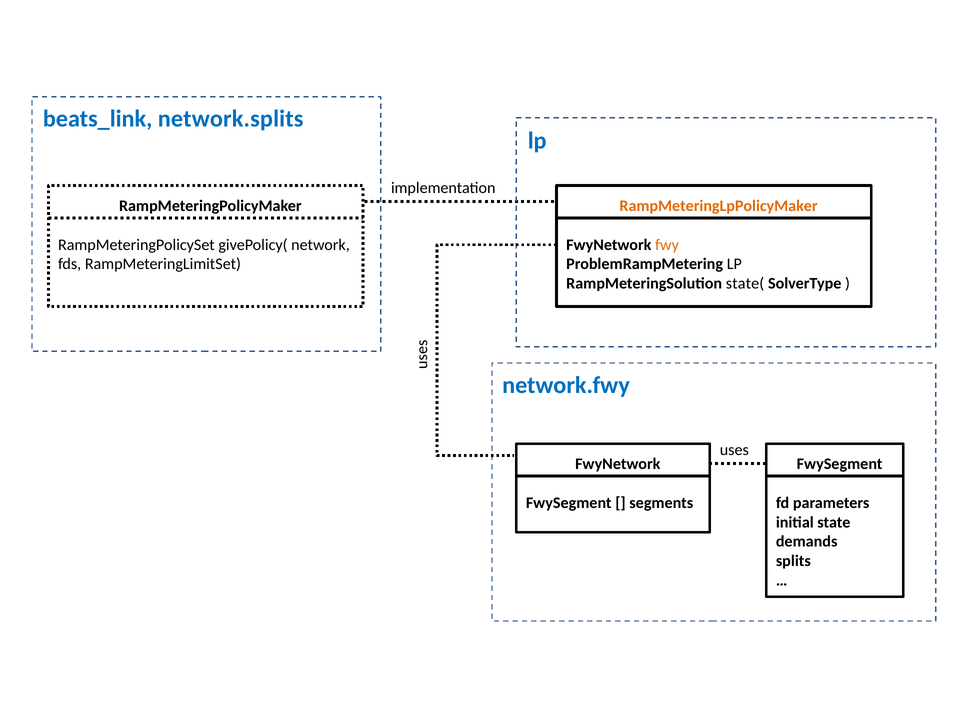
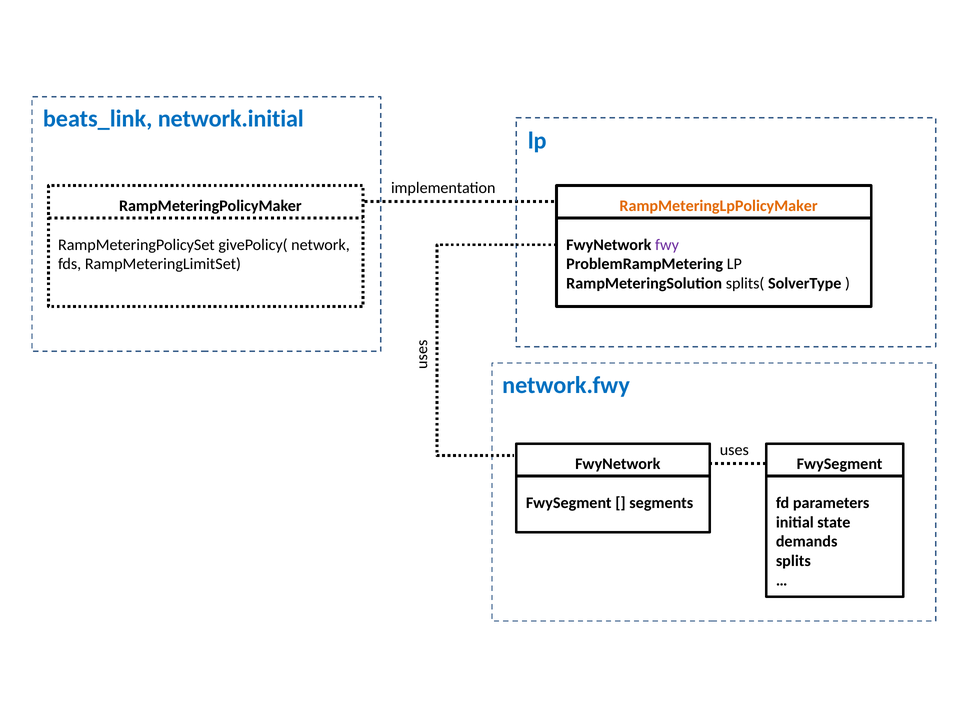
network.splits: network.splits -> network.initial
fwy colour: orange -> purple
state(: state( -> splits(
